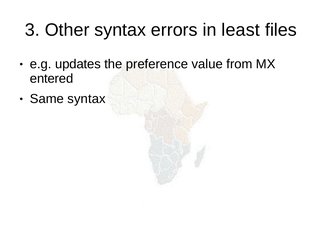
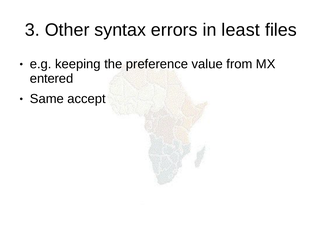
updates: updates -> keeping
Same syntax: syntax -> accept
